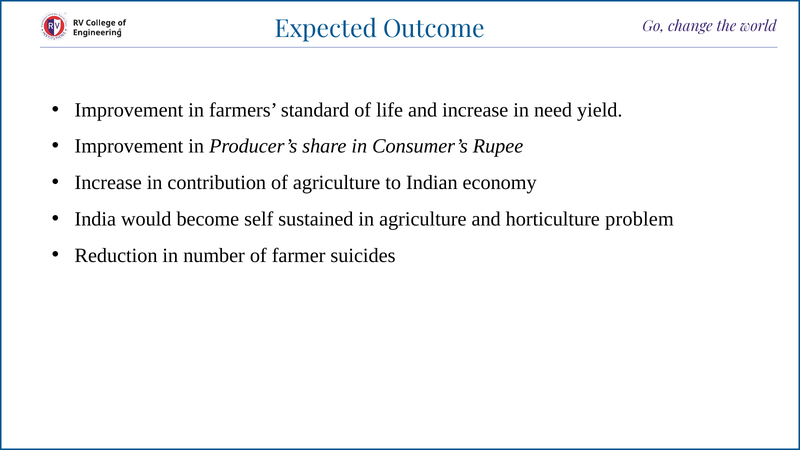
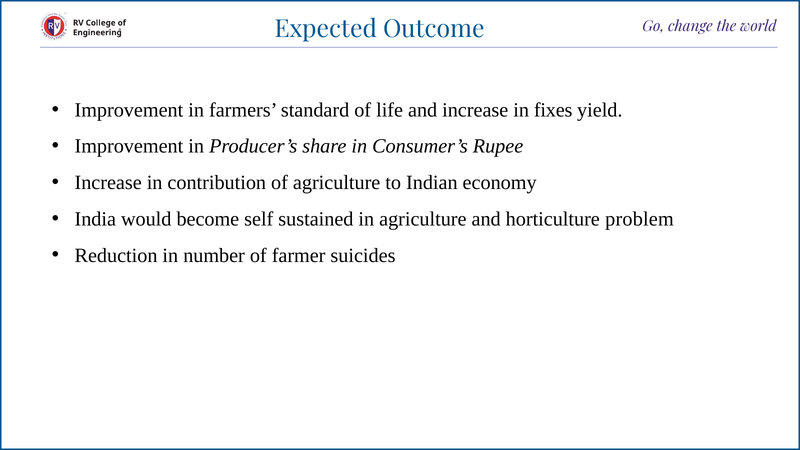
need: need -> fixes
